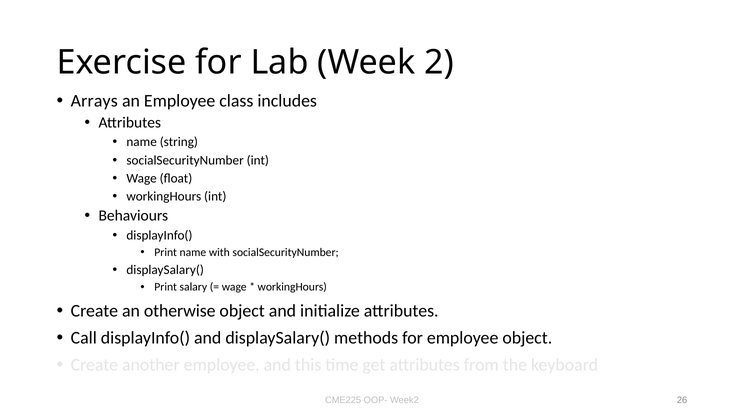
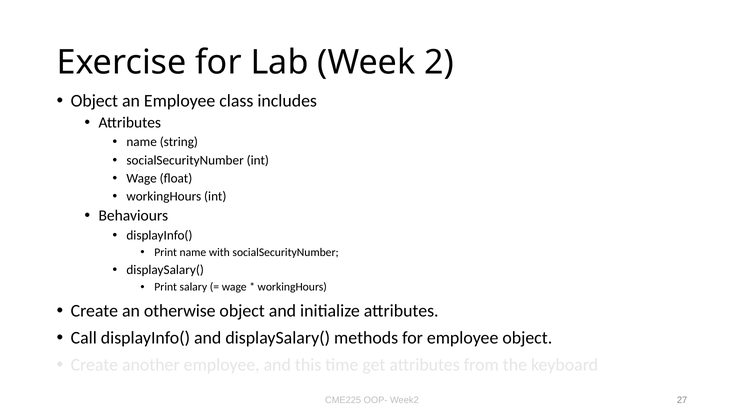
Arrays at (94, 101): Arrays -> Object
26: 26 -> 27
